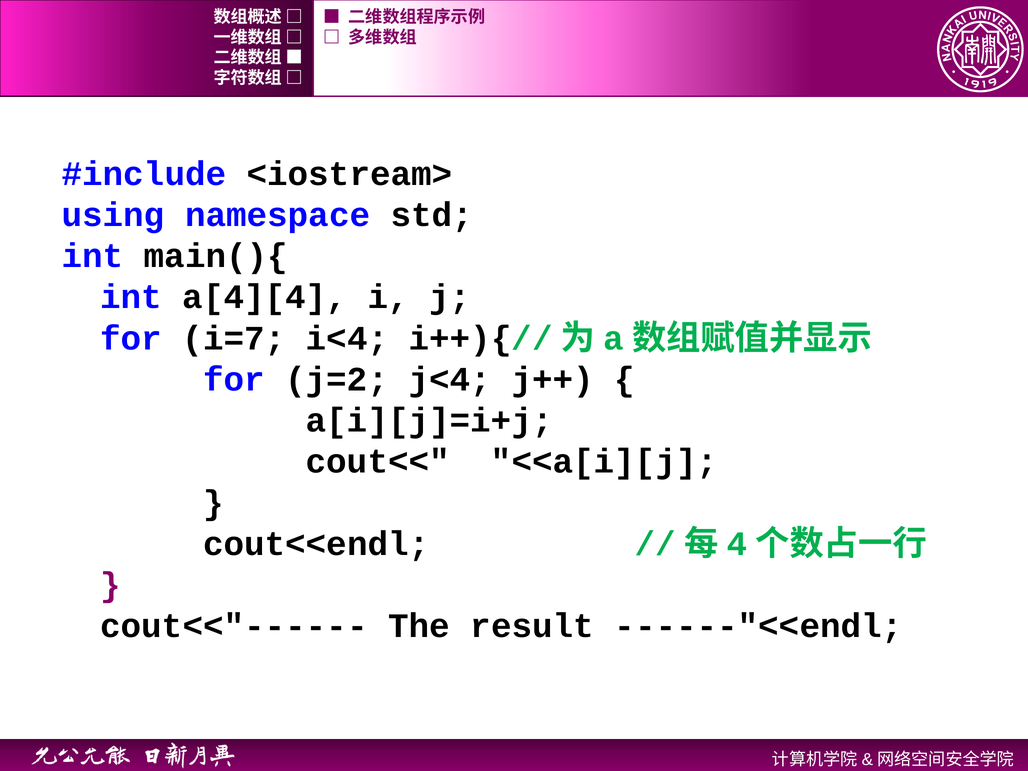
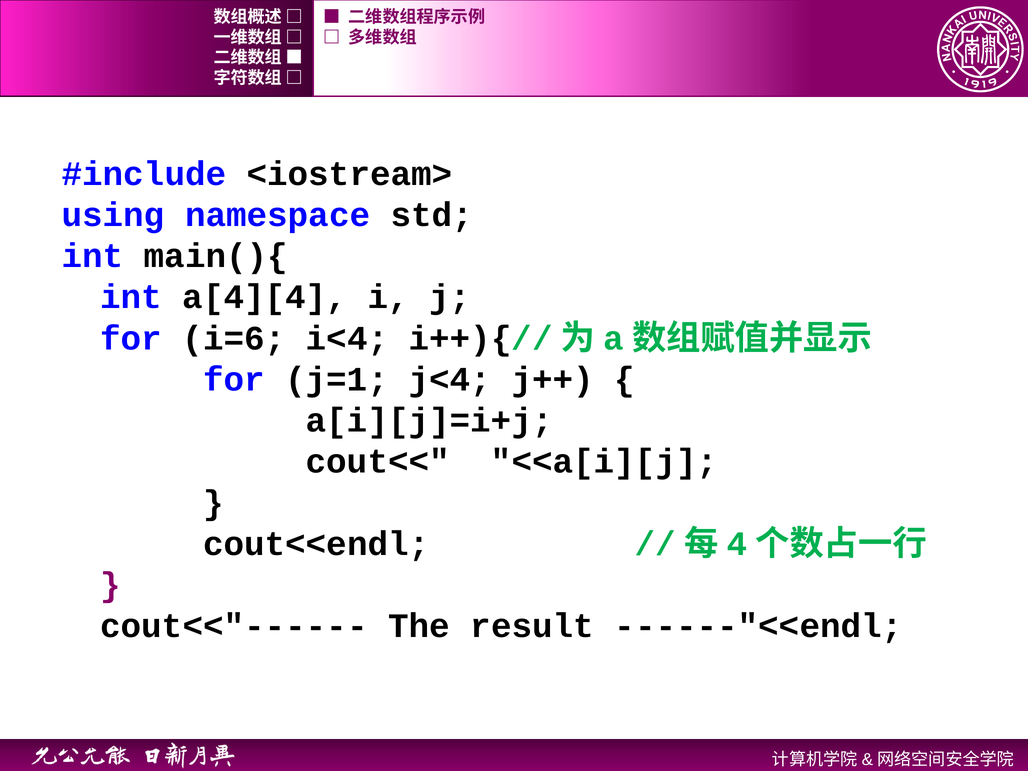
i=7: i=7 -> i=6
j=2: j=2 -> j=1
